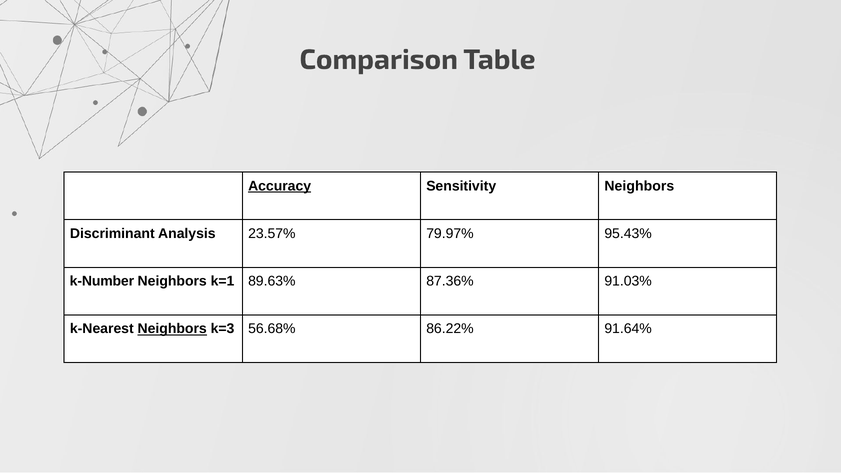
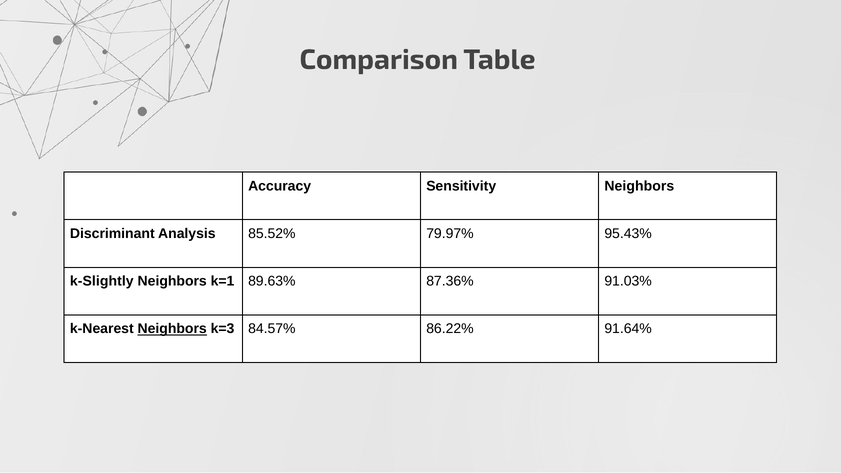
Accuracy underline: present -> none
23.57%: 23.57% -> 85.52%
k-Number: k-Number -> k-Slightly
56.68%: 56.68% -> 84.57%
